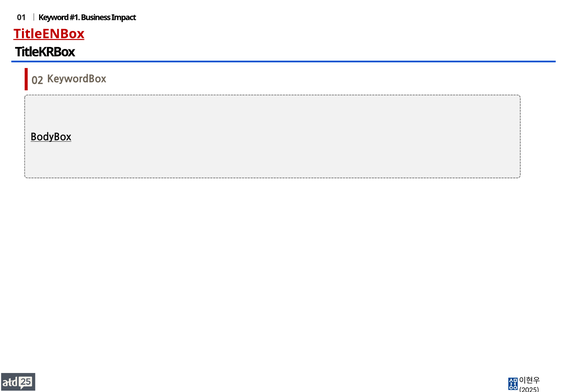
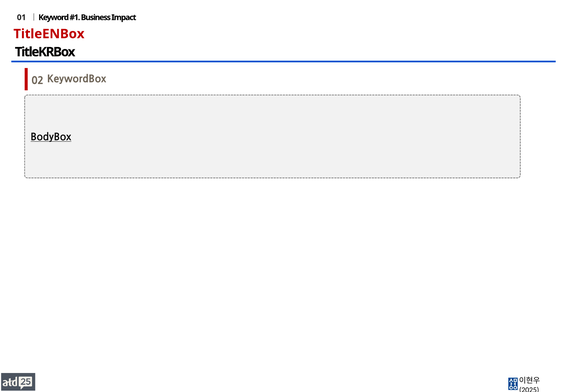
TitleENBox underline: present -> none
